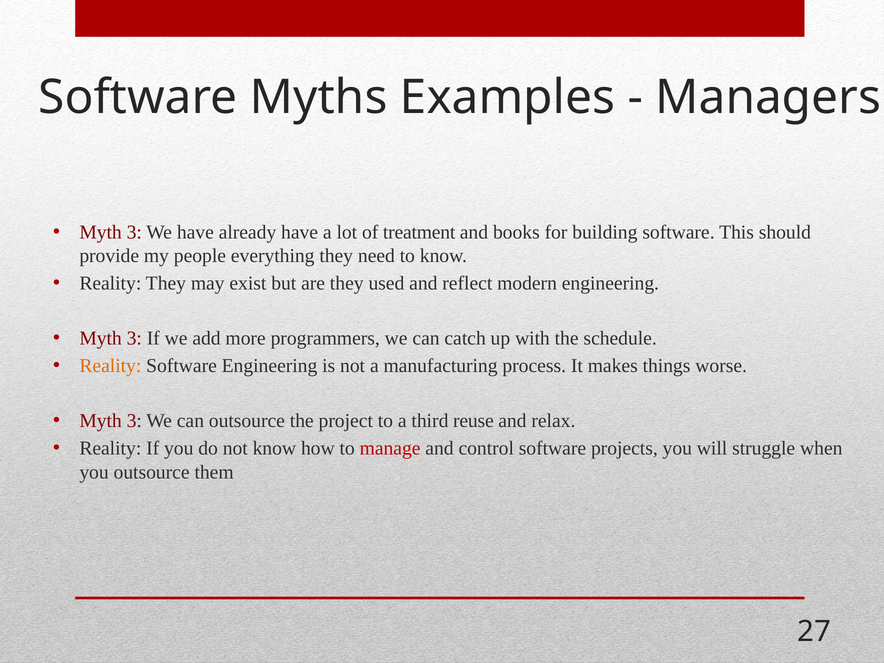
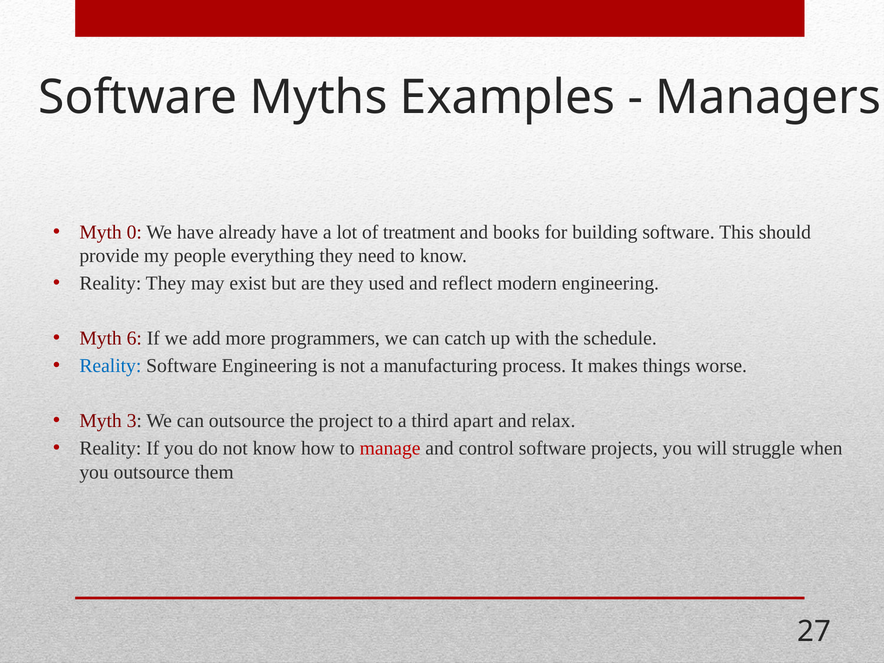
3 at (134, 232): 3 -> 0
3 at (134, 338): 3 -> 6
Reality at (110, 366) colour: orange -> blue
reuse: reuse -> apart
